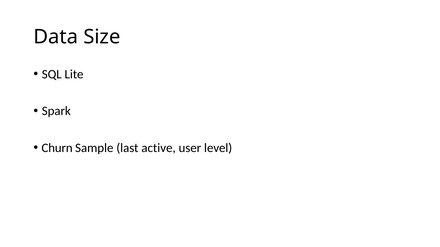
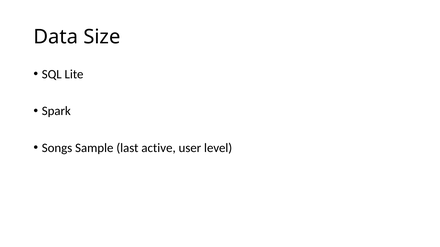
Churn: Churn -> Songs
